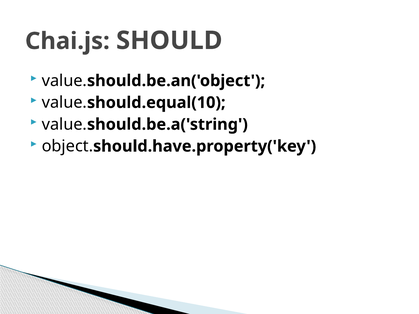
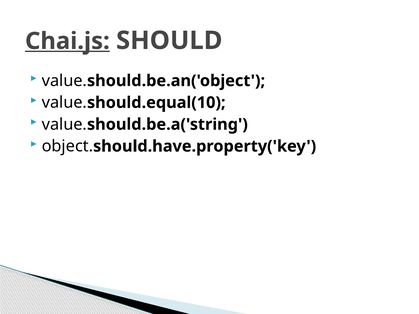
Chai.js underline: none -> present
